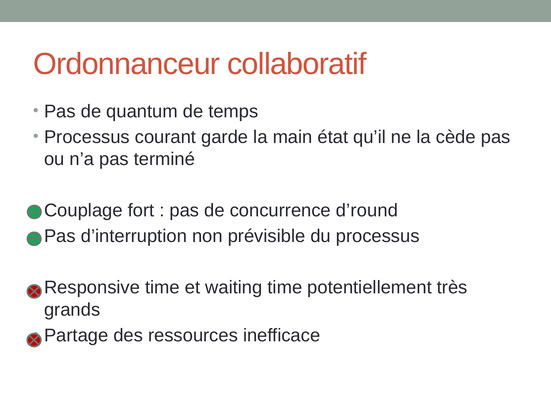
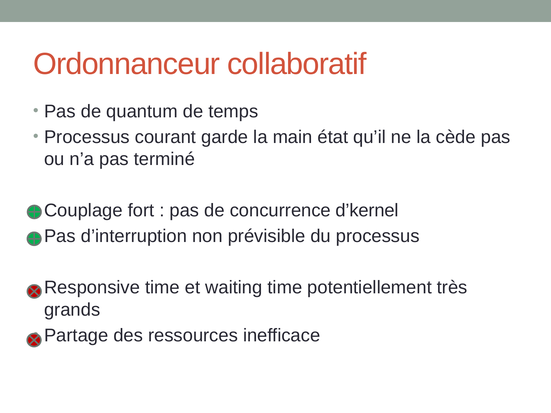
d’round: d’round -> d’kernel
